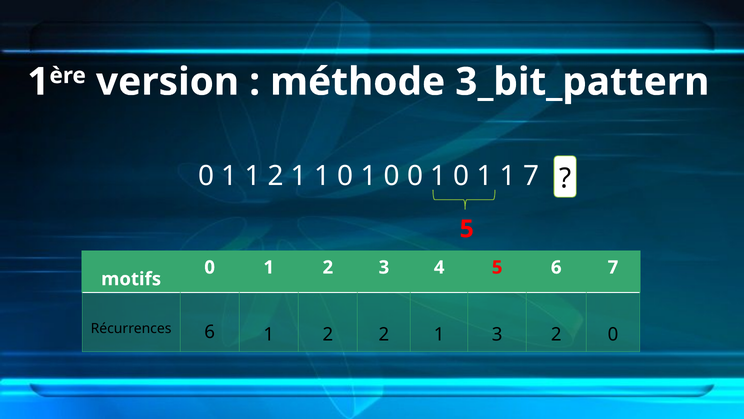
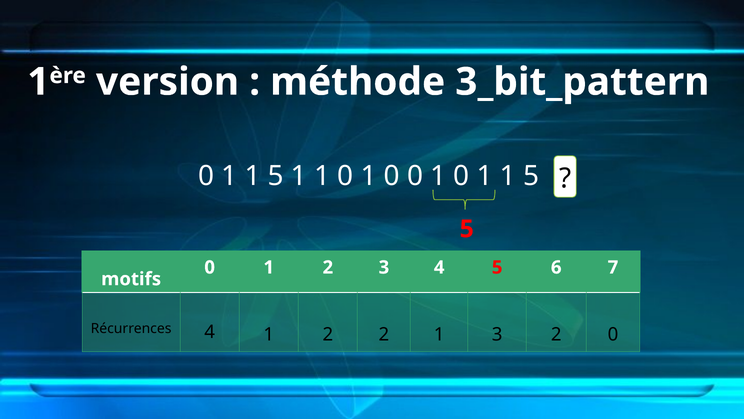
2 at (276, 176): 2 -> 5
7 at (531, 176): 7 -> 5
Récurrences 6: 6 -> 4
